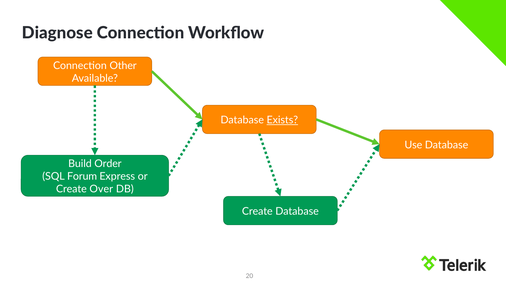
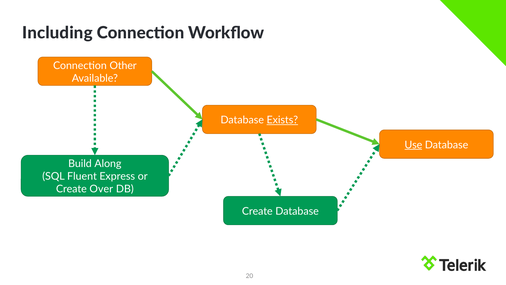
Diagnose: Diagnose -> Including
Use underline: none -> present
Order: Order -> Along
Forum: Forum -> Fluent
